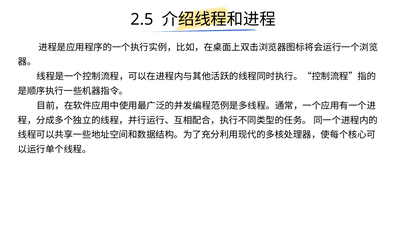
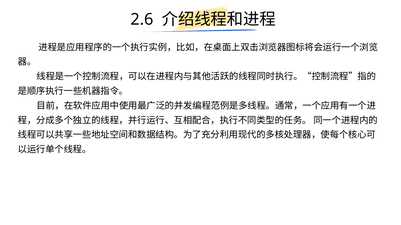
2.5: 2.5 -> 2.6
